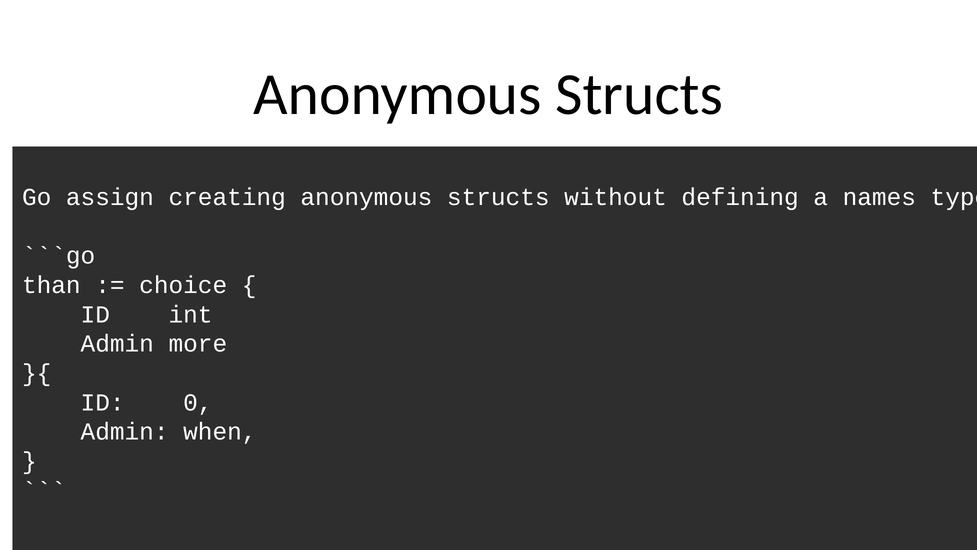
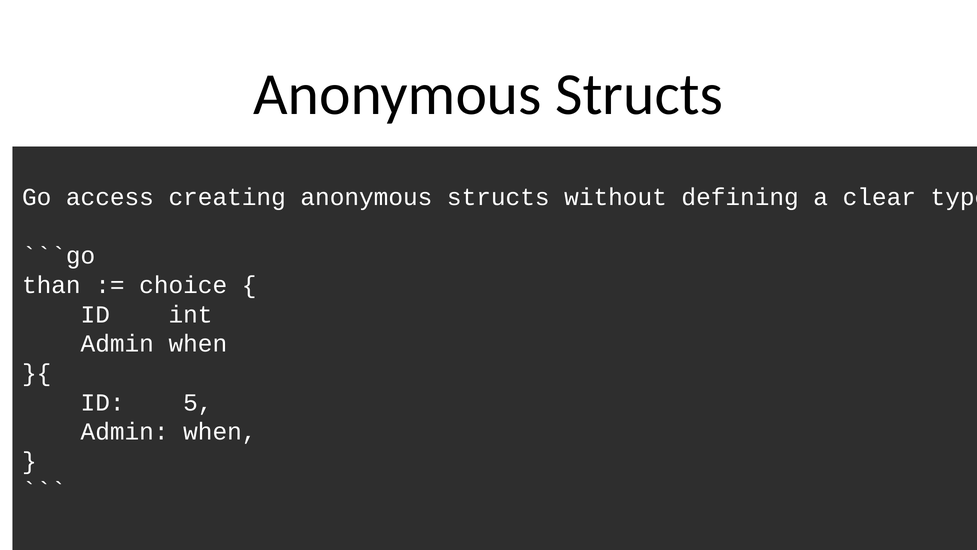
assign: assign -> access
names: names -> clear
more at (198, 344): more -> when
0: 0 -> 5
